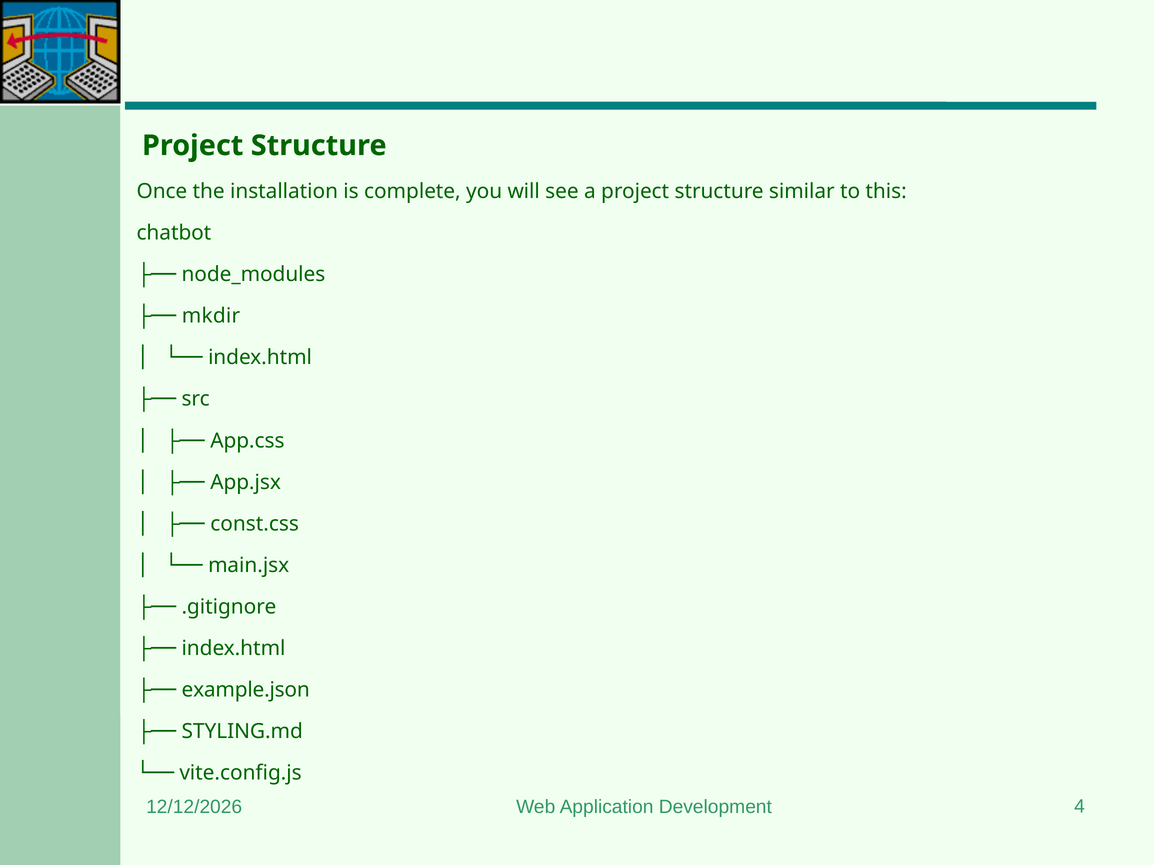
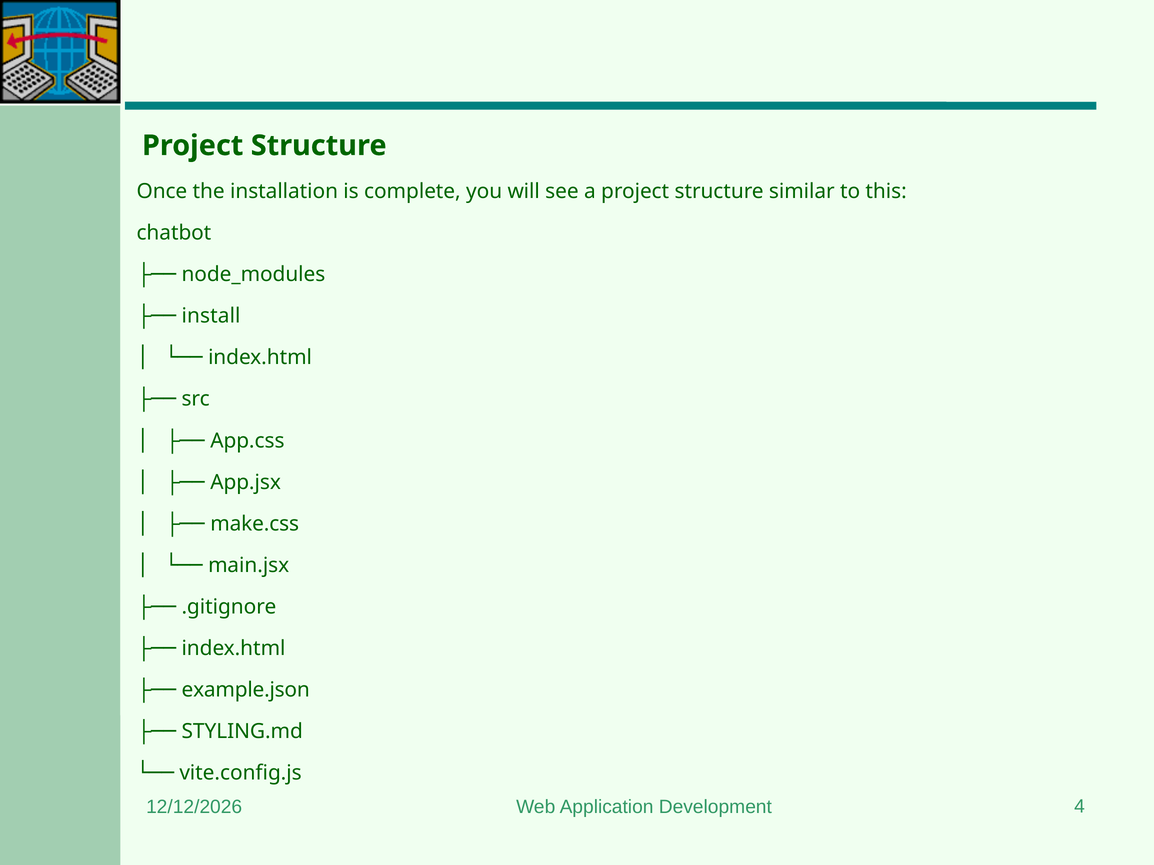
mkdir: mkdir -> install
const.css: const.css -> make.css
